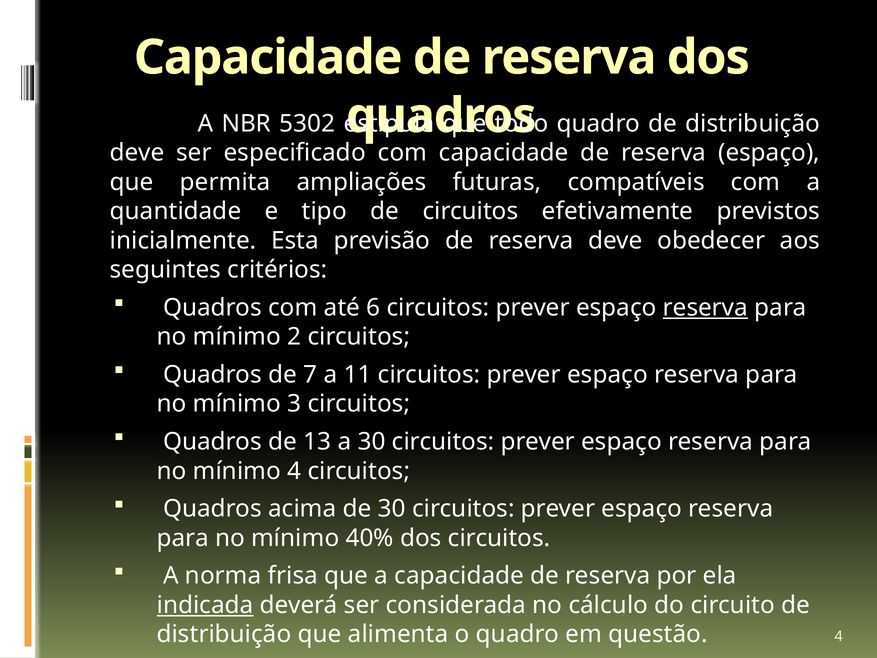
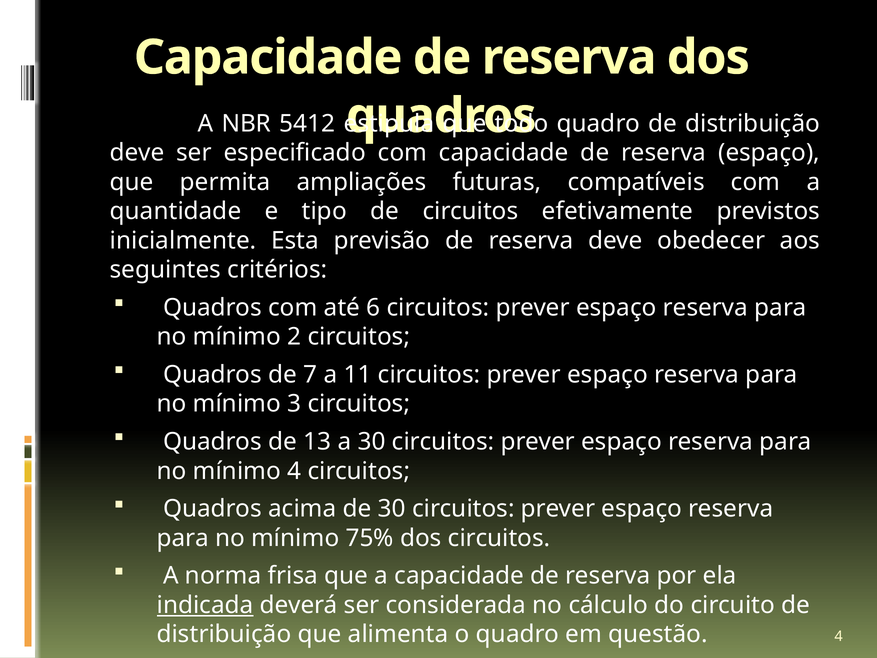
5302: 5302 -> 5412
reserva at (705, 308) underline: present -> none
40%: 40% -> 75%
